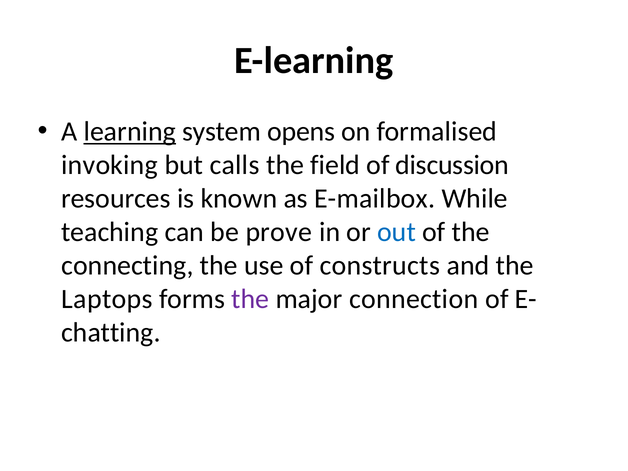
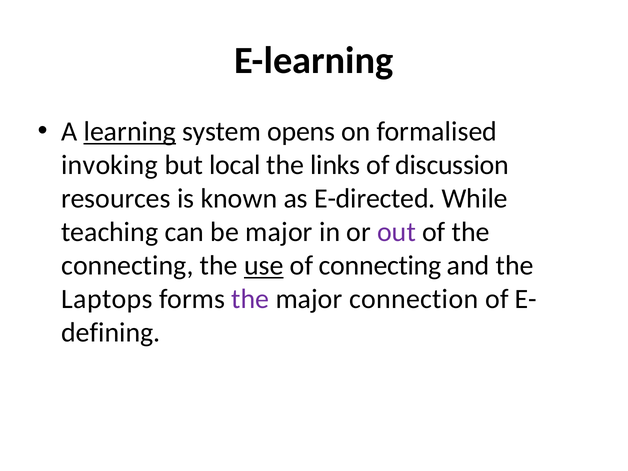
calls: calls -> local
field: field -> links
E-mailbox: E-mailbox -> E-directed
be prove: prove -> major
out colour: blue -> purple
use underline: none -> present
of constructs: constructs -> connecting
chatting: chatting -> defining
